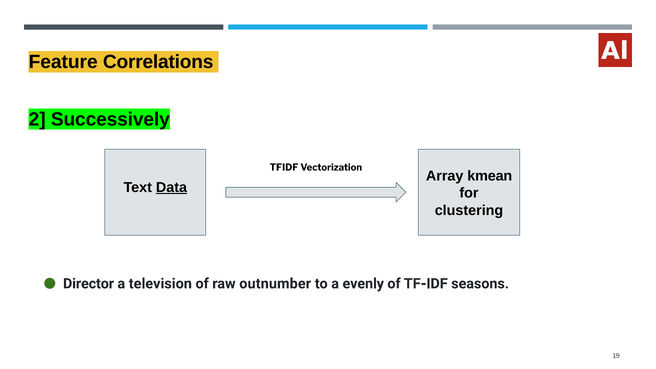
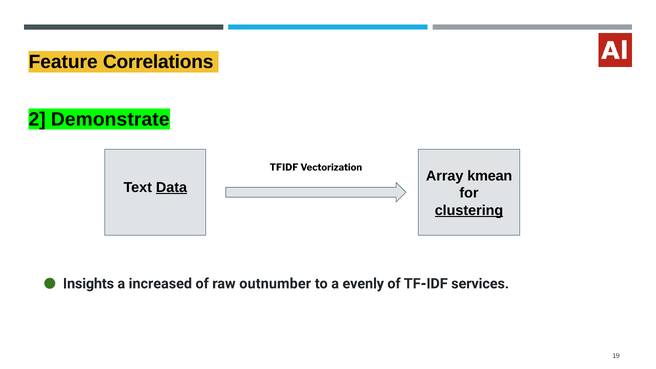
Successively: Successively -> Demonstrate
clustering underline: none -> present
Director: Director -> Insights
television: television -> increased
seasons: seasons -> services
